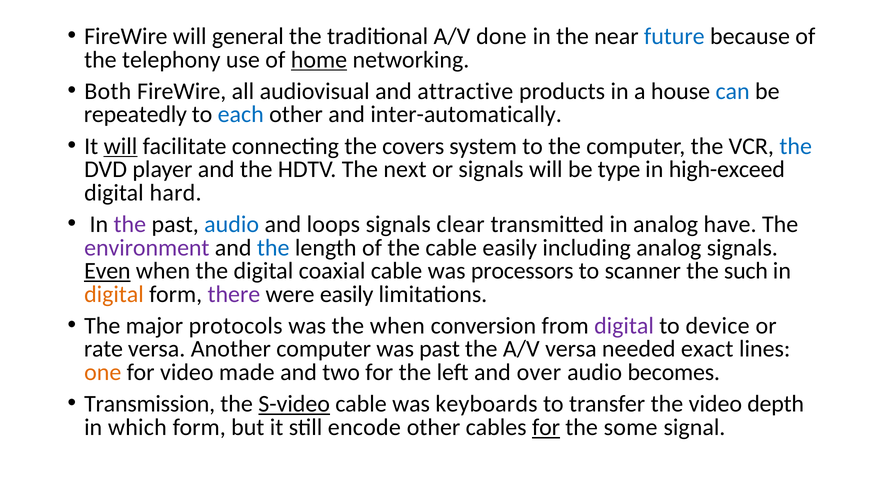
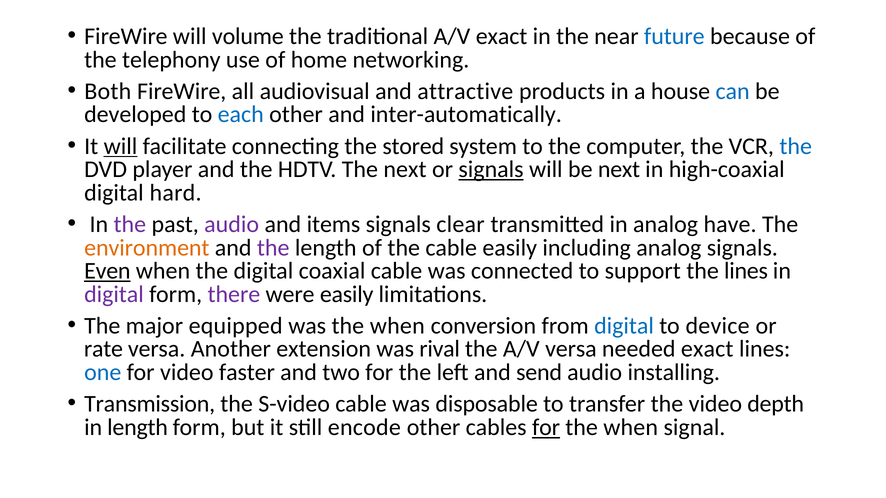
general: general -> volume
A/V done: done -> exact
home underline: present -> none
repeatedly: repeatedly -> developed
covers: covers -> stored
signals at (491, 170) underline: none -> present
be type: type -> next
high-exceed: high-exceed -> high-coaxial
audio at (232, 224) colour: blue -> purple
loops: loops -> items
environment colour: purple -> orange
the at (273, 248) colour: blue -> purple
processors: processors -> connected
scanner: scanner -> support
the such: such -> lines
digital at (114, 294) colour: orange -> purple
protocols: protocols -> equipped
digital at (624, 326) colour: purple -> blue
Another computer: computer -> extension
was past: past -> rival
one colour: orange -> blue
made: made -> faster
over: over -> send
becomes: becomes -> installing
S-video underline: present -> none
keyboards: keyboards -> disposable
in which: which -> length
some at (631, 428): some -> when
